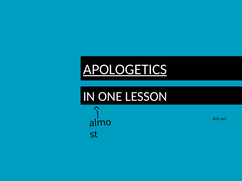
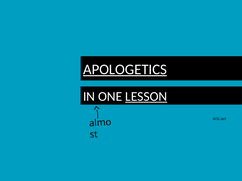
LESSON underline: none -> present
